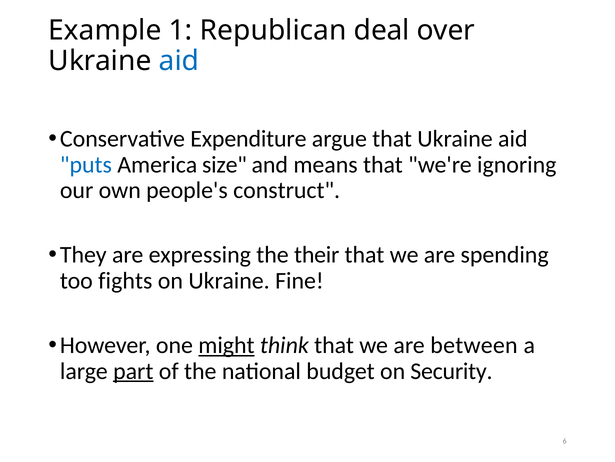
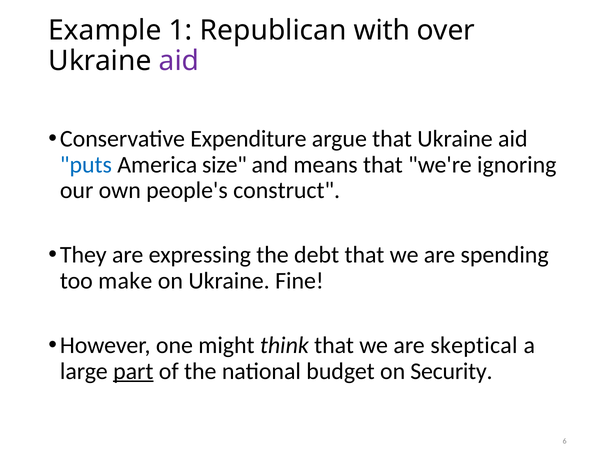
deal: deal -> with
aid at (179, 61) colour: blue -> purple
their: their -> debt
fights: fights -> make
might underline: present -> none
between: between -> skeptical
